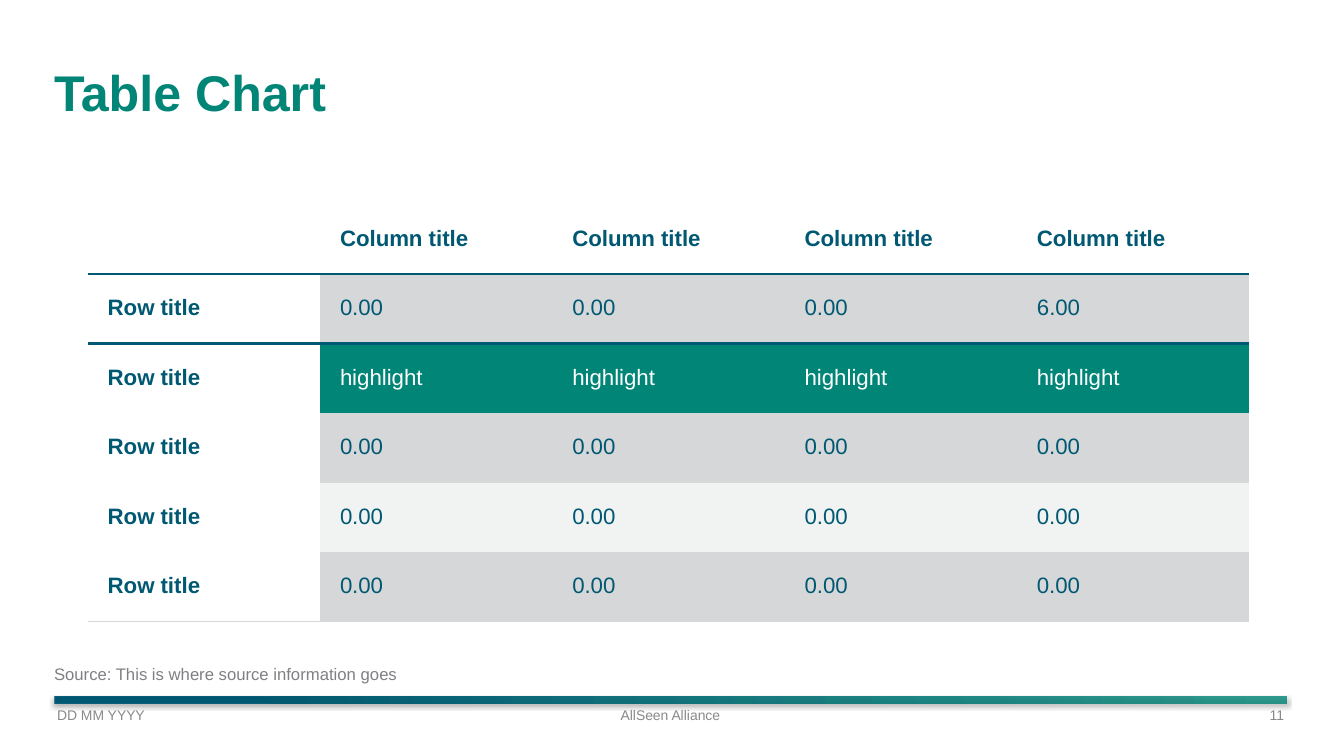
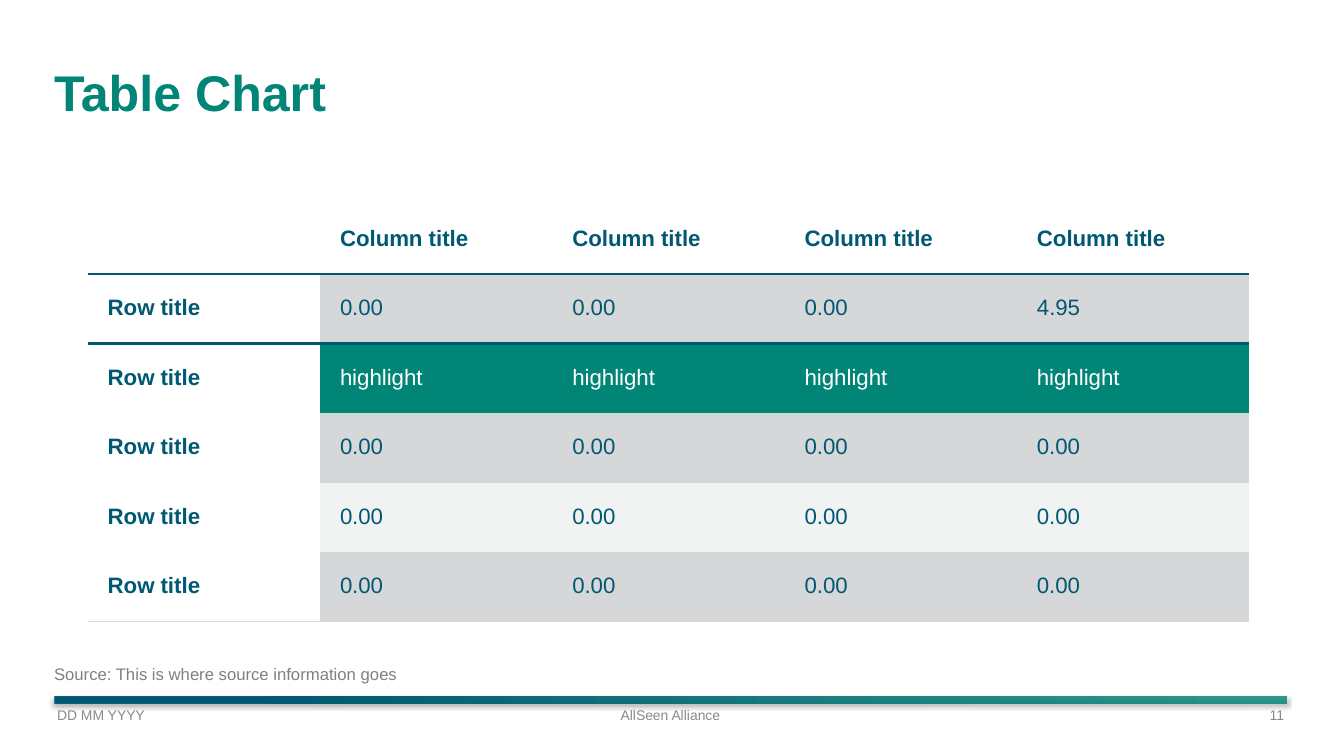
6.00: 6.00 -> 4.95
